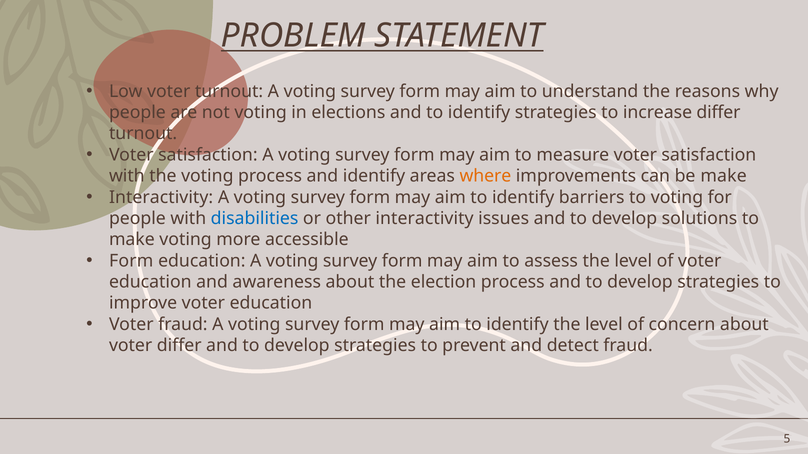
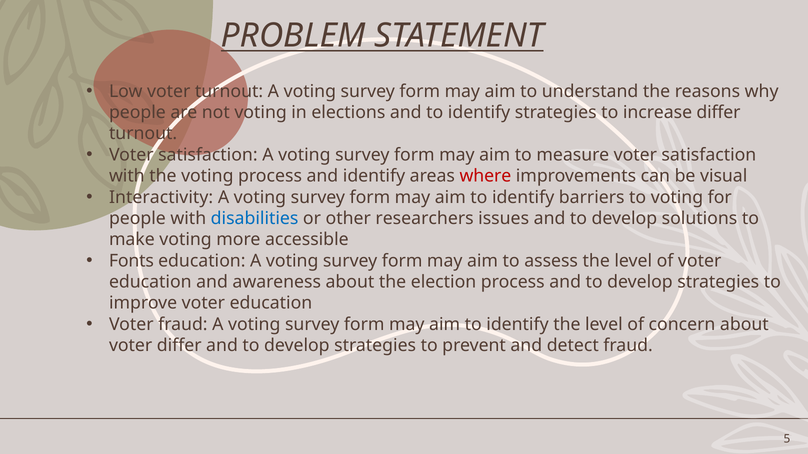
where colour: orange -> red
be make: make -> visual
other interactivity: interactivity -> researchers
Form at (131, 261): Form -> Fonts
